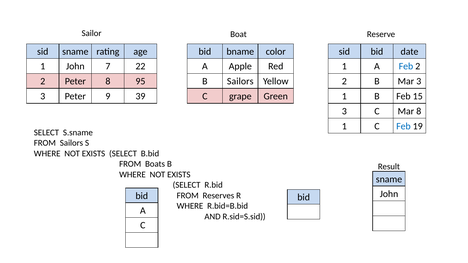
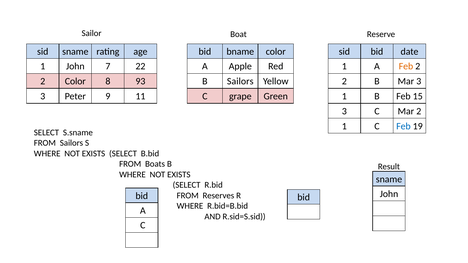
Feb at (406, 66) colour: blue -> orange
2 Peter: Peter -> Color
95: 95 -> 93
39: 39 -> 11
Mar 8: 8 -> 2
